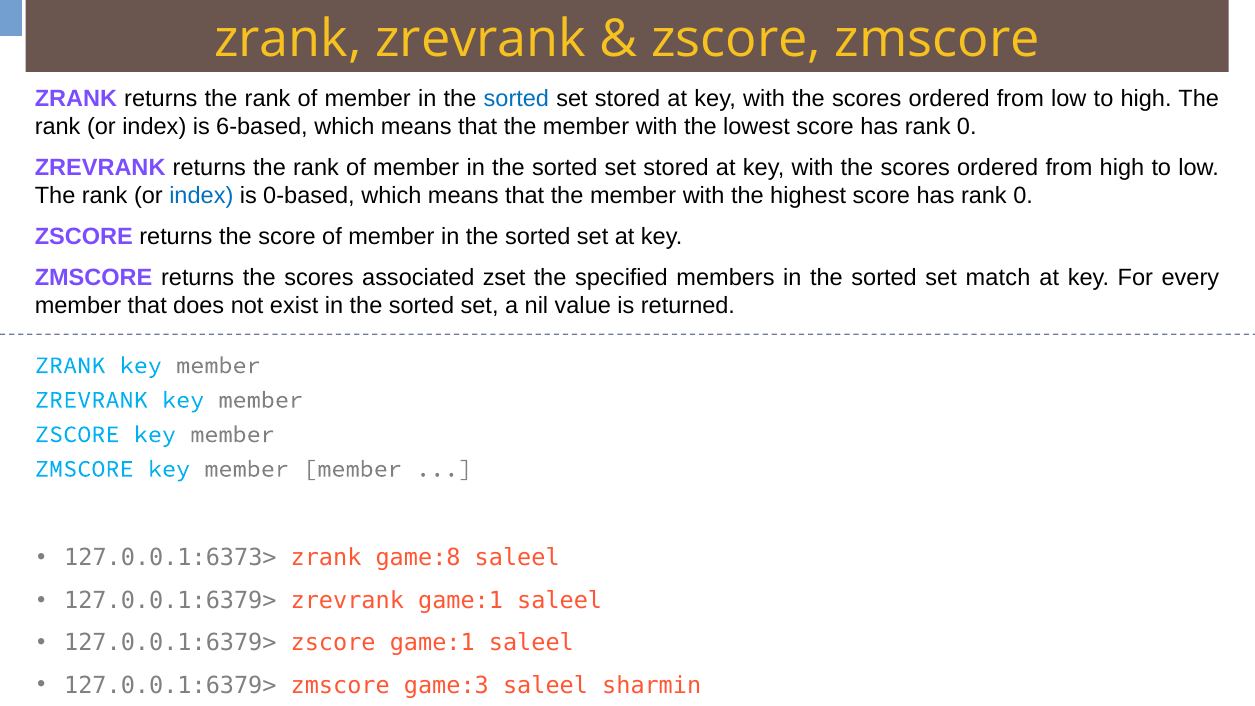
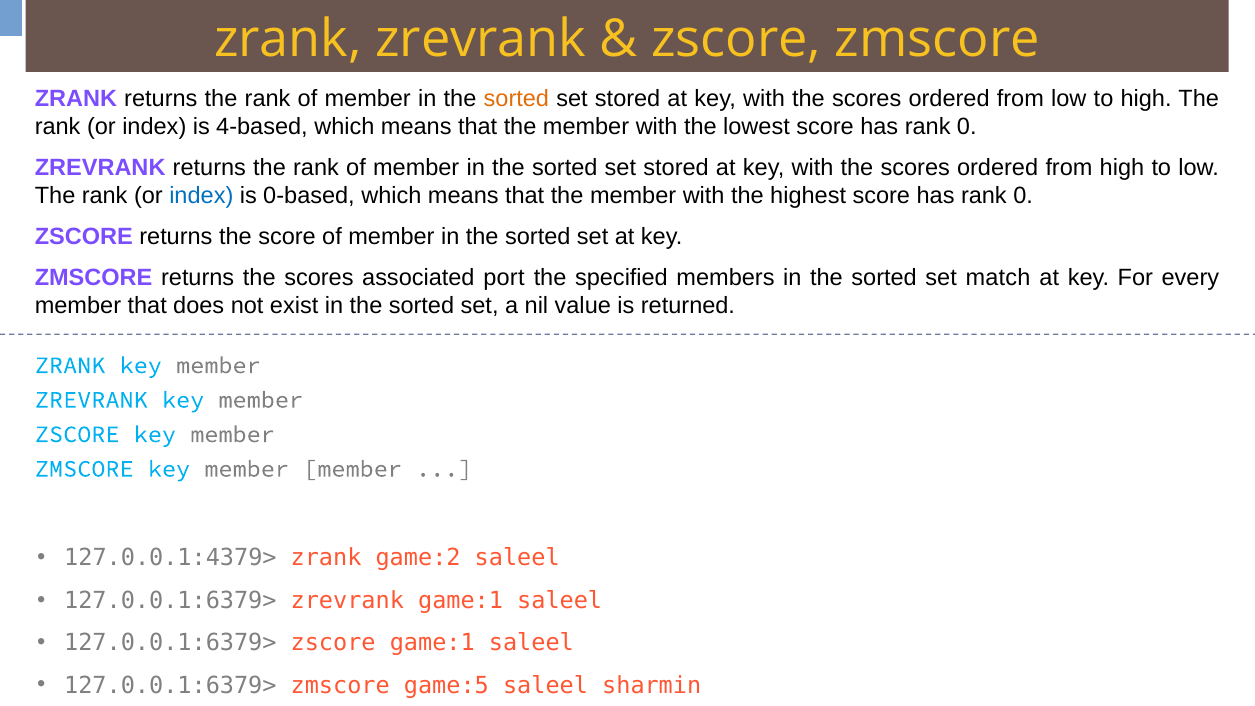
sorted at (516, 99) colour: blue -> orange
6-based: 6-based -> 4-based
zset: zset -> port
127.0.0.1:6373>: 127.0.0.1:6373> -> 127.0.0.1:4379>
game:8: game:8 -> game:2
game:3: game:3 -> game:5
